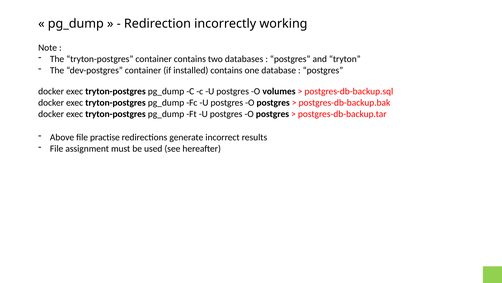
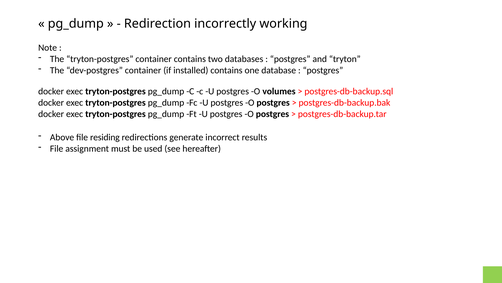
practise: practise -> residing
